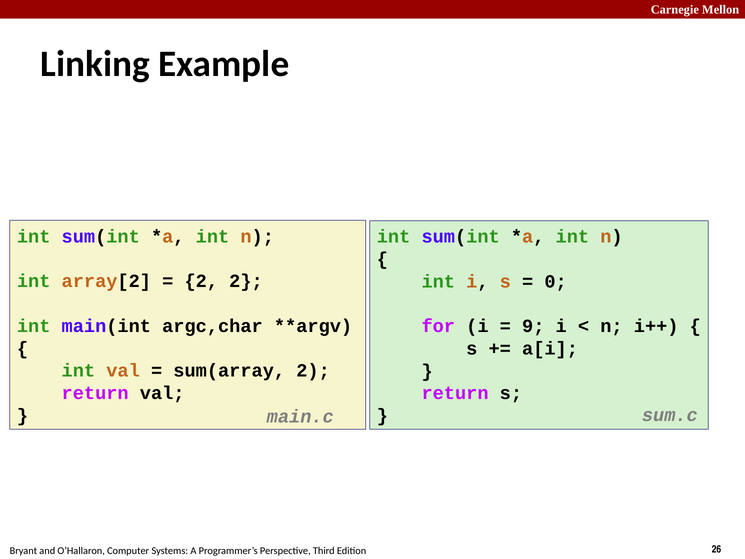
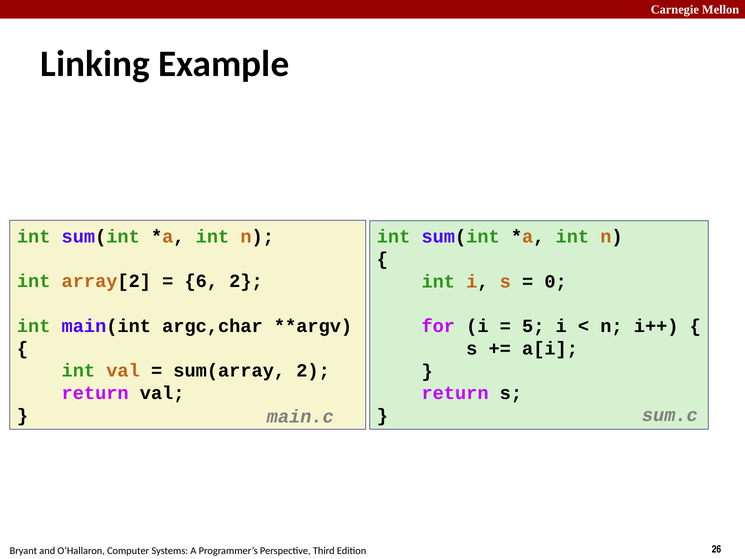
2 at (201, 281): 2 -> 6
9: 9 -> 5
